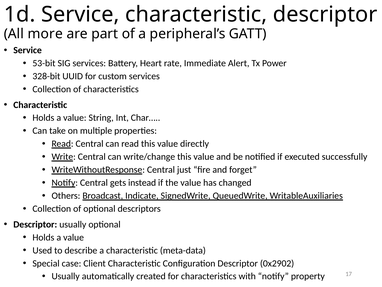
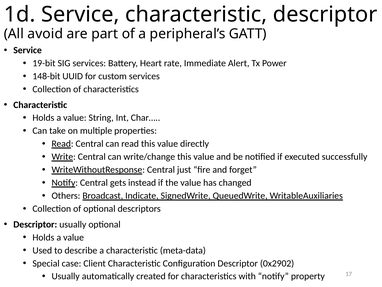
more: more -> avoid
53-bit: 53-bit -> 19-bit
328-bit: 328-bit -> 148-bit
